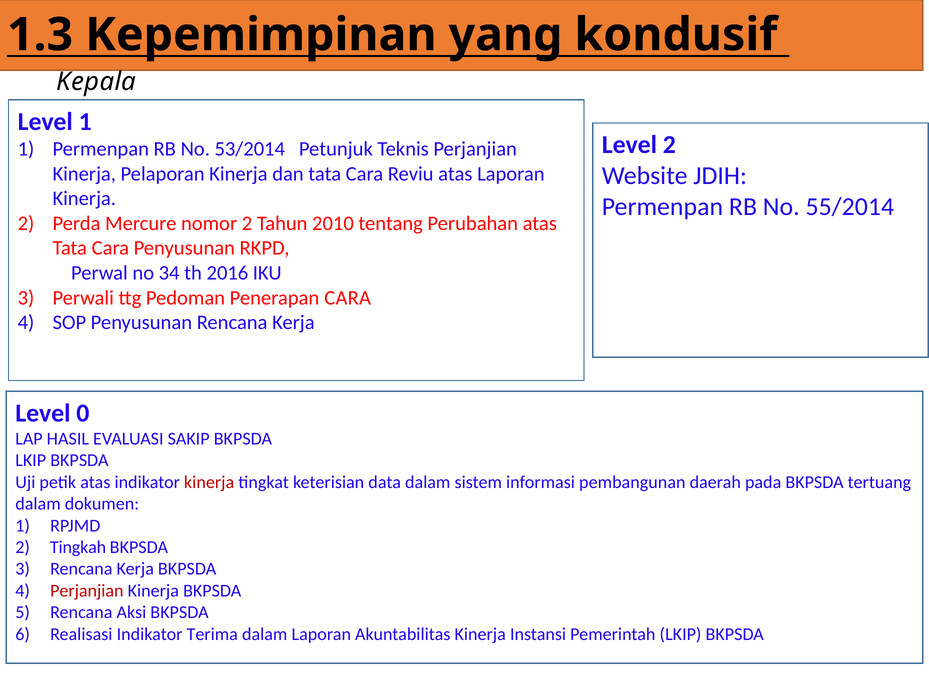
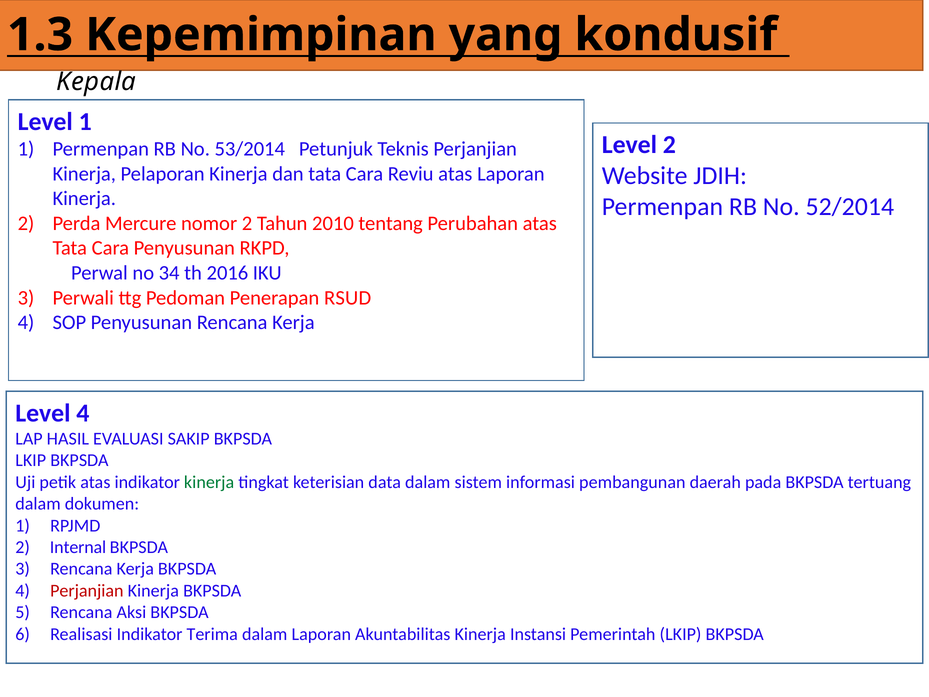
55/2014: 55/2014 -> 52/2014
Penerapan CARA: CARA -> RSUD
Level 0: 0 -> 4
kinerja at (209, 482) colour: red -> green
Tingkah: Tingkah -> Internal
